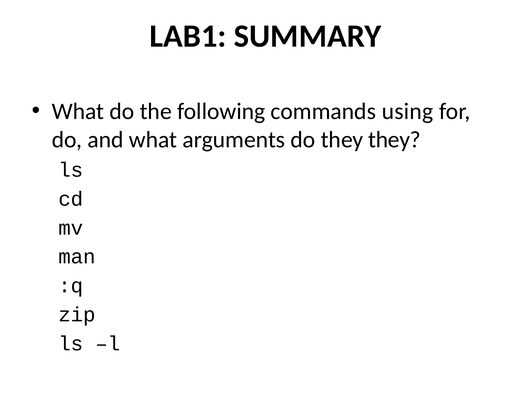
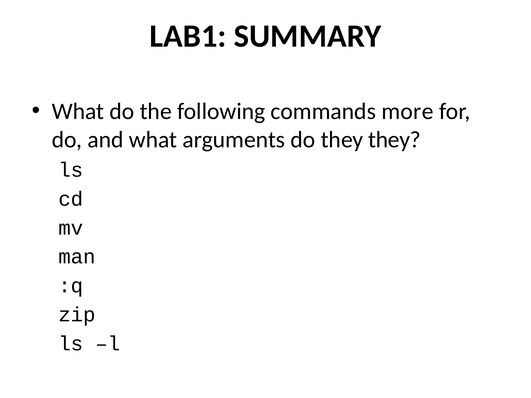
using: using -> more
